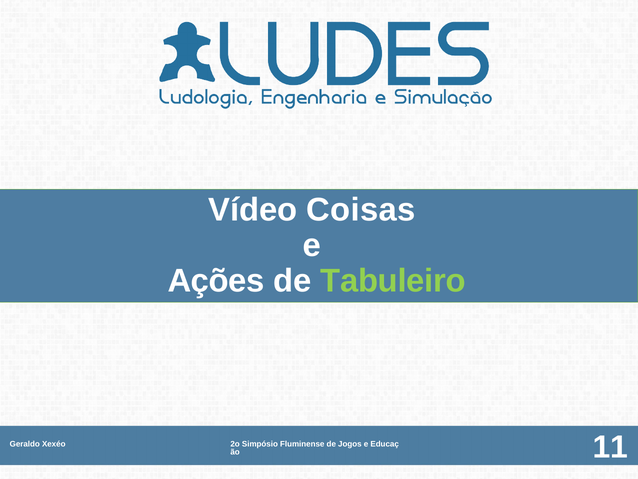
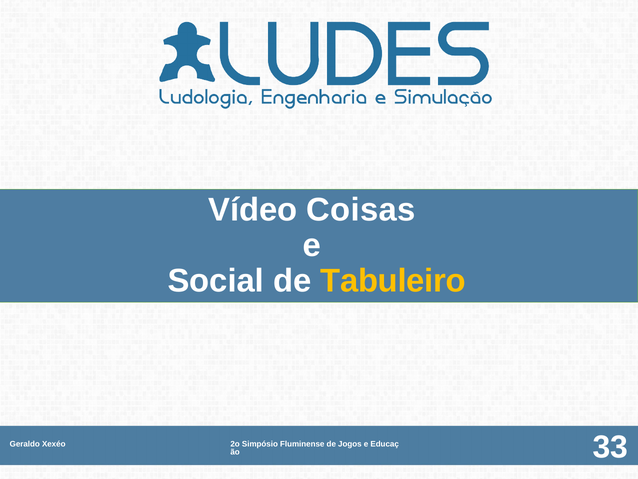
Ações: Ações -> Social
Tabuleiro colour: light green -> yellow
11: 11 -> 33
